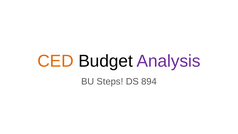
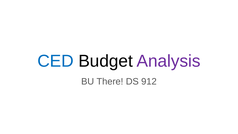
CED colour: orange -> blue
Steps: Steps -> There
894: 894 -> 912
